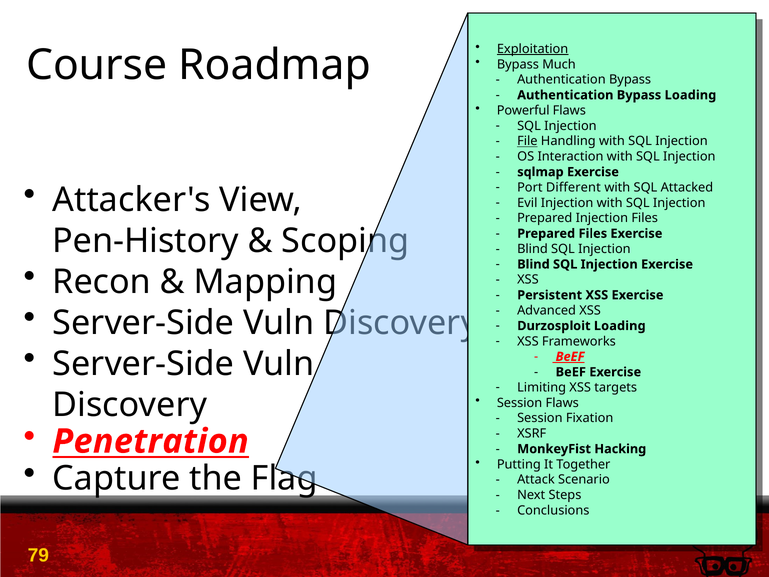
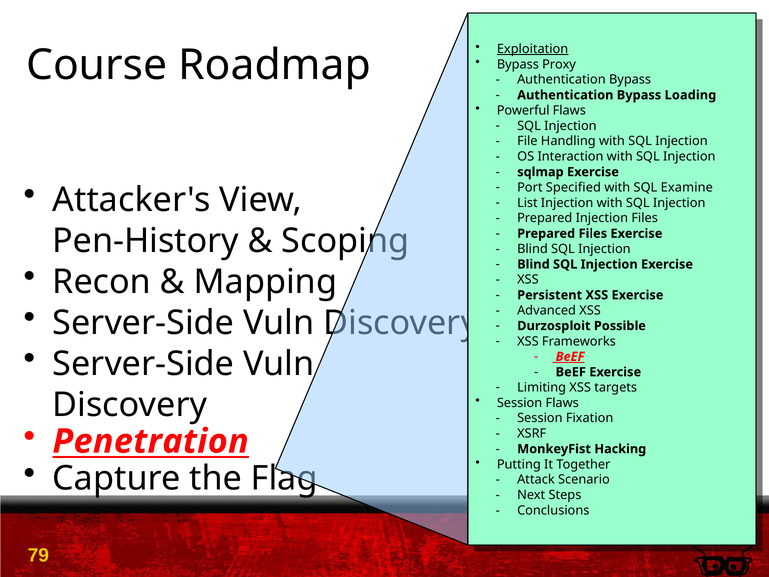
Much: Much -> Proxy
File underline: present -> none
Different: Different -> Specified
Attacked: Attacked -> Examine
Evil: Evil -> List
Durzosploit Loading: Loading -> Possible
